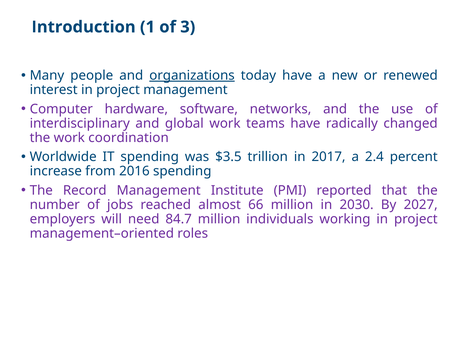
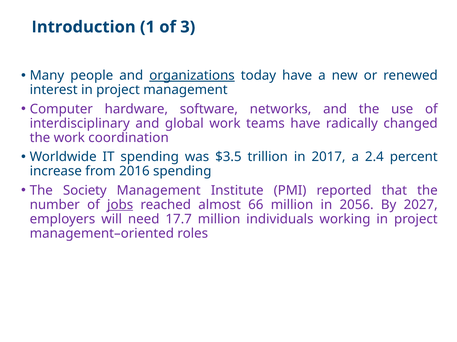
Record: Record -> Society
jobs underline: none -> present
2030: 2030 -> 2056
84.7: 84.7 -> 17.7
